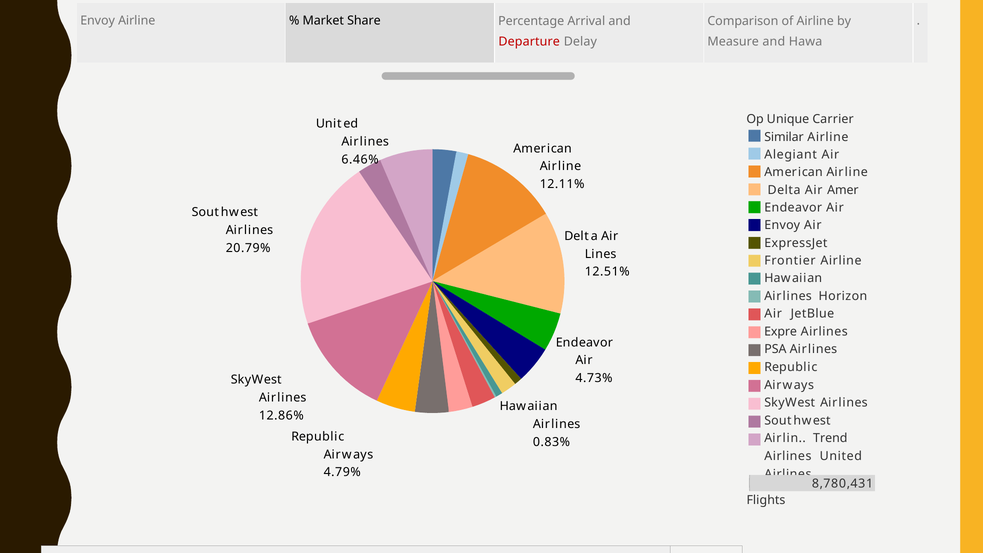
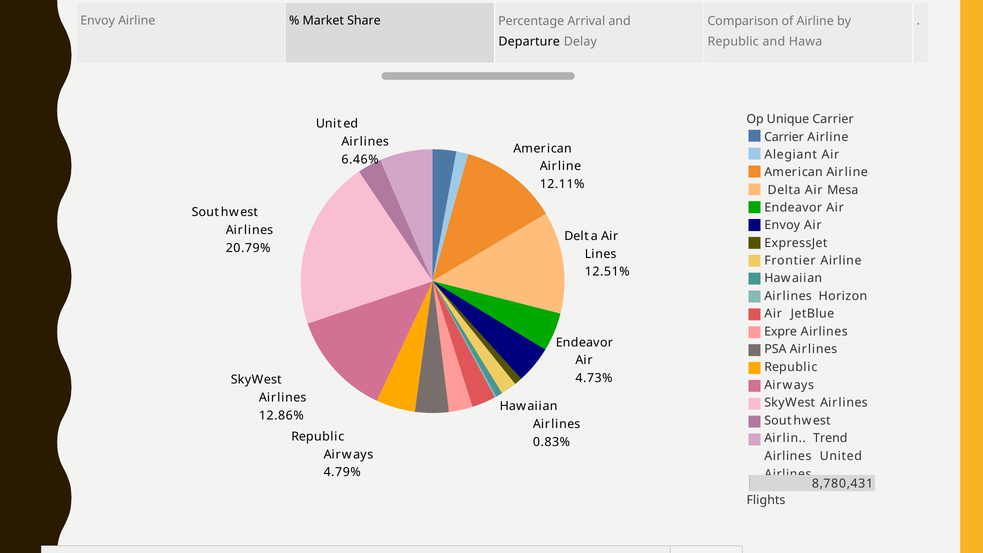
Departure colour: red -> black
Measure at (733, 42): Measure -> Republic
Similar at (784, 137): Similar -> Carrier
Amer: Amer -> Mesa
